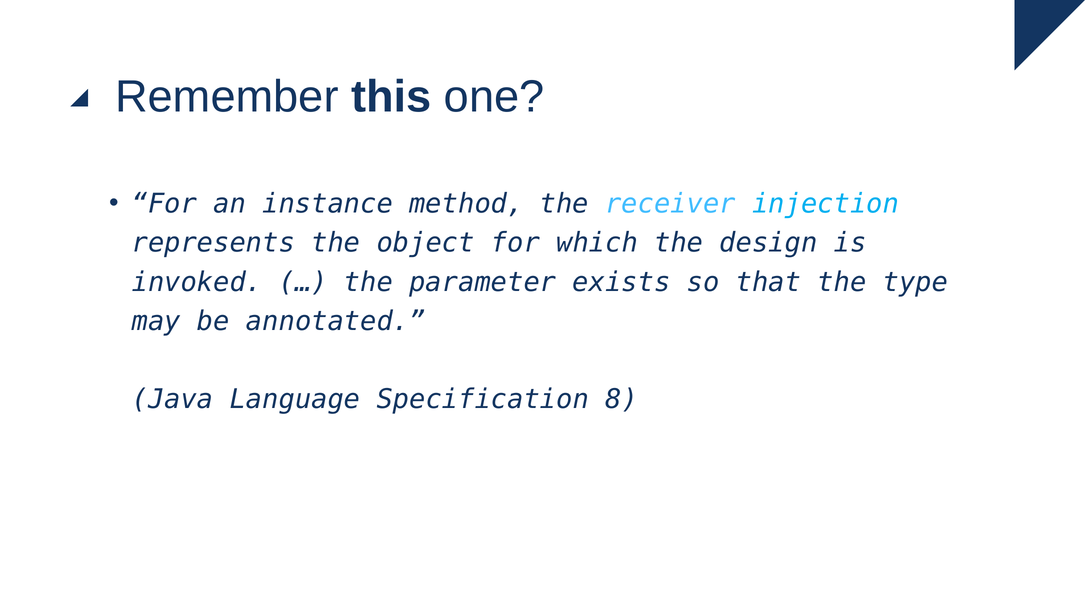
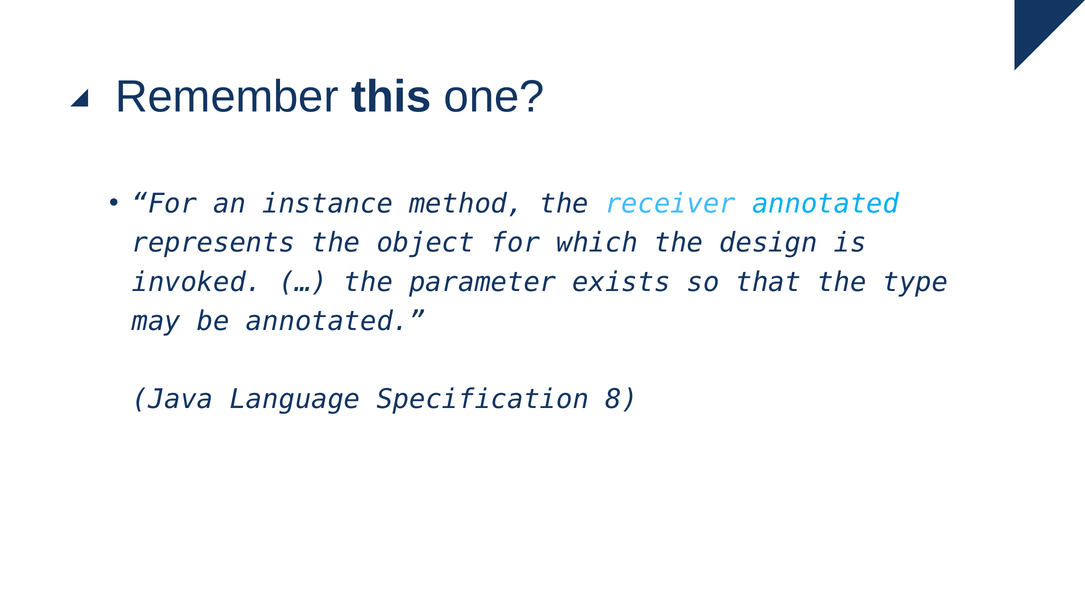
receiver injection: injection -> annotated
